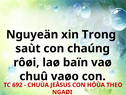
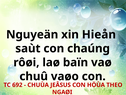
Trong: Trong -> Hieån
